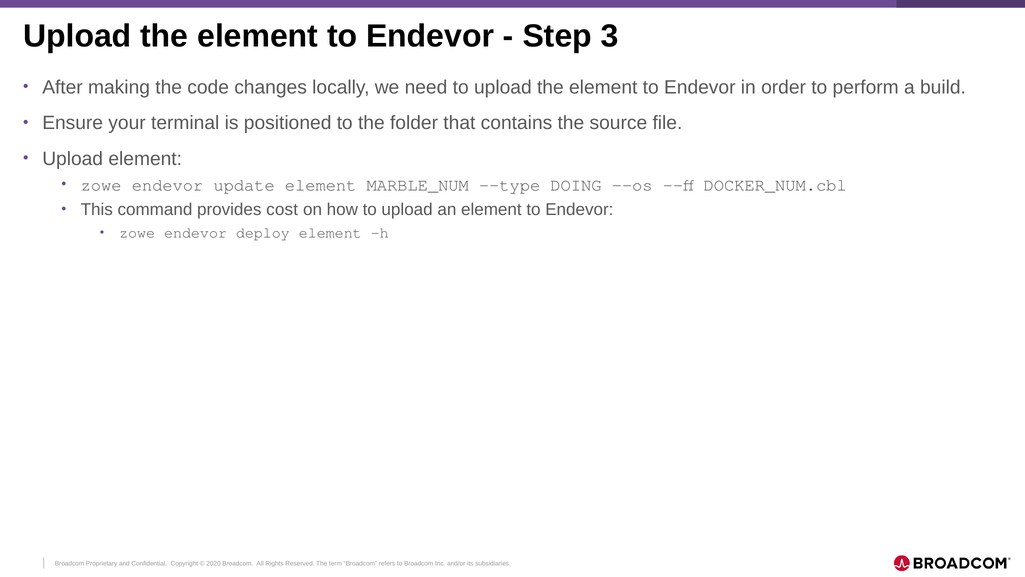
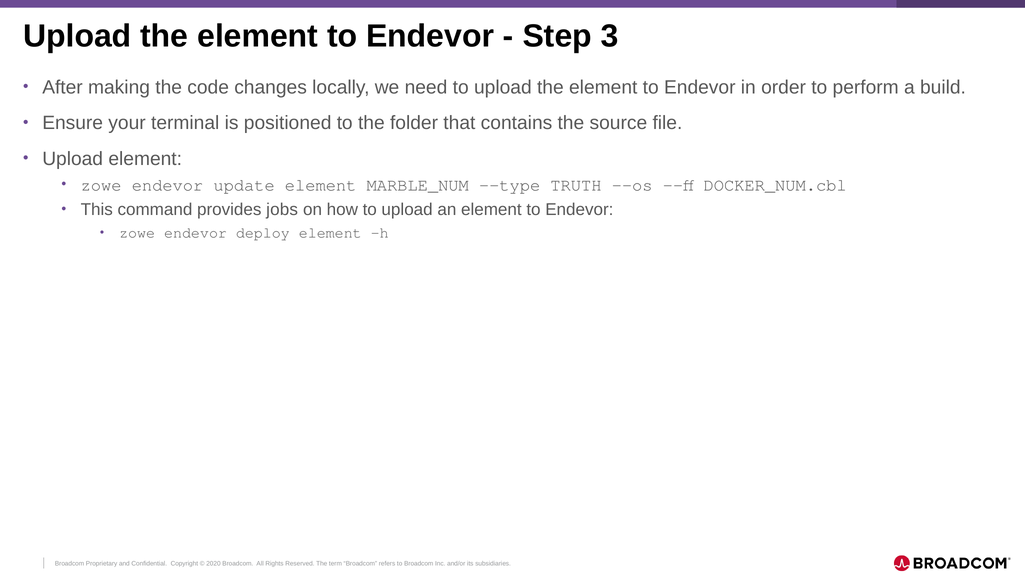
DOING: DOING -> TRUTH
cost: cost -> jobs
